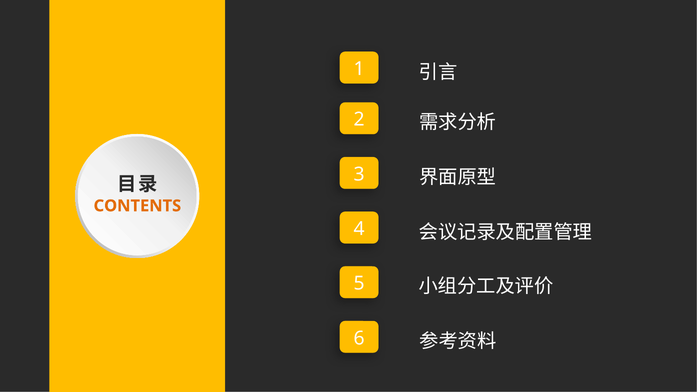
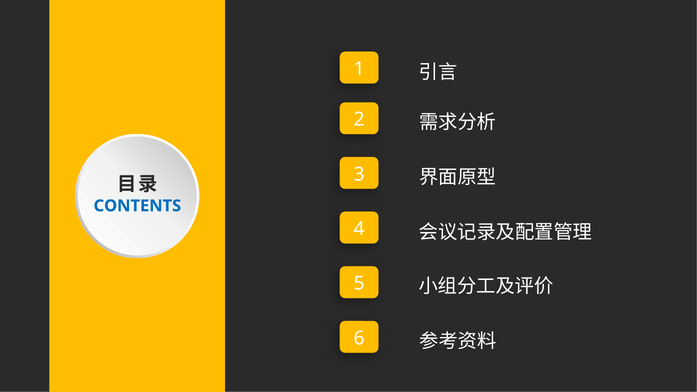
CONTENTS colour: orange -> blue
